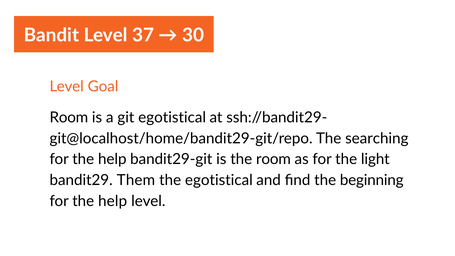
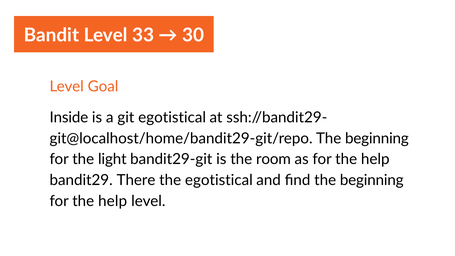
37: 37 -> 33
Room at (69, 117): Room -> Inside
searching at (377, 138): searching -> beginning
help at (112, 159): help -> light
as for the light: light -> help
Them: Them -> There
